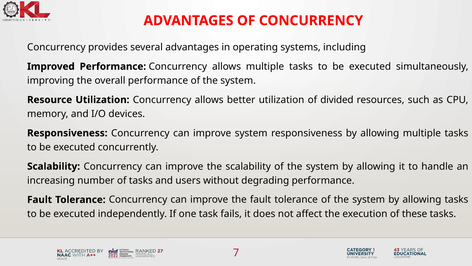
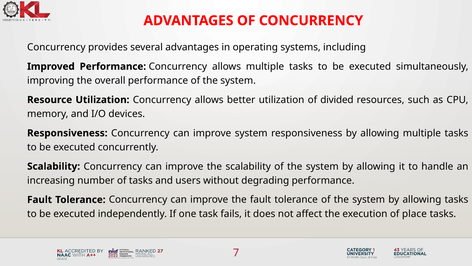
these: these -> place
